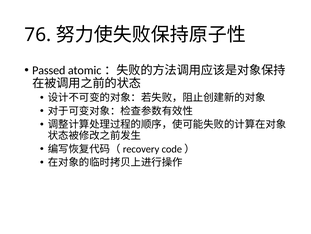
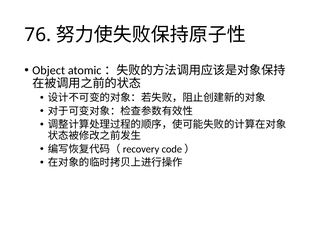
Passed: Passed -> Object
